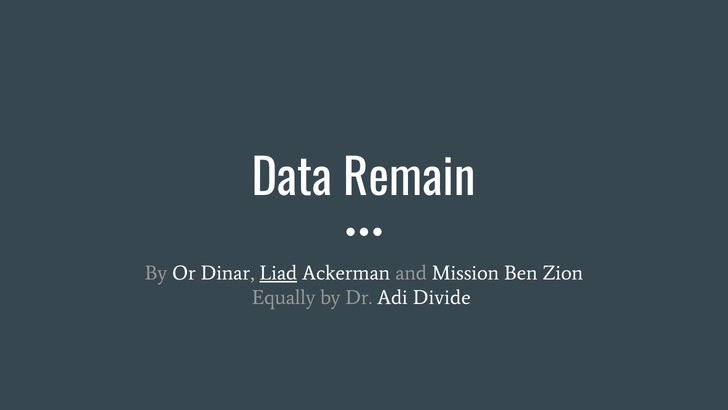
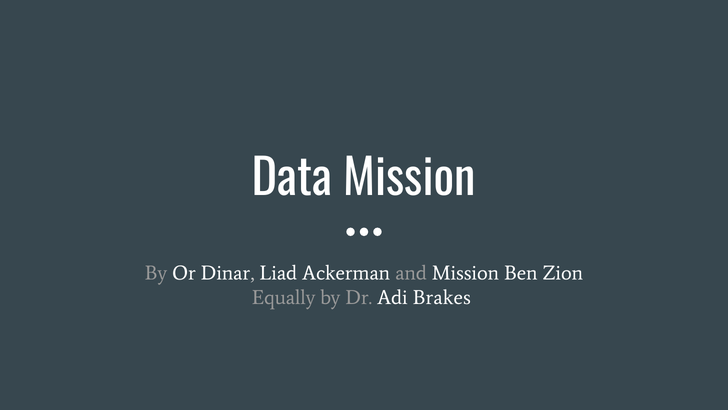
Data Remain: Remain -> Mission
Liad underline: present -> none
Divide: Divide -> Brakes
